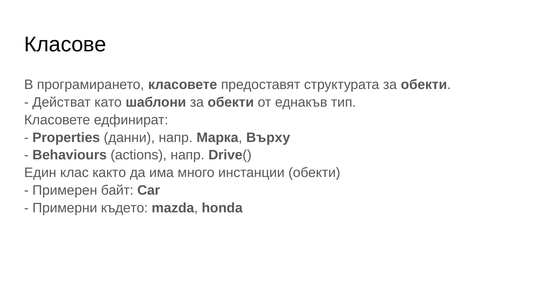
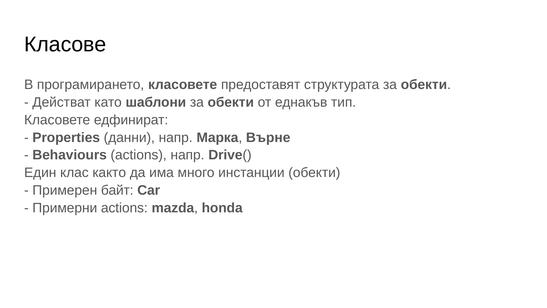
Върху: Върху -> Върне
Примерни където: където -> actions
